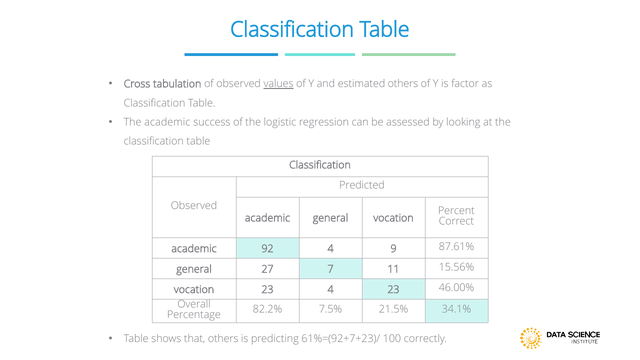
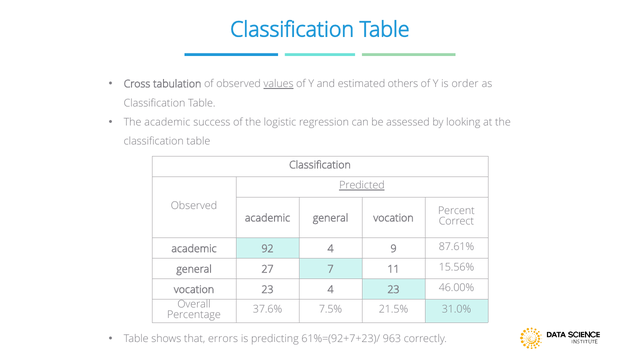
factor: factor -> order
Predicted underline: none -> present
82.2%: 82.2% -> 37.6%
34.1%: 34.1% -> 31.0%
that others: others -> errors
100: 100 -> 963
